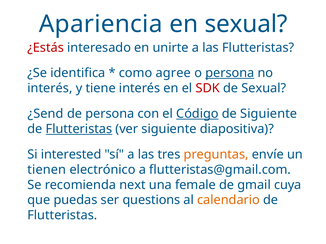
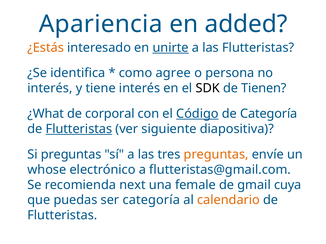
en sexual: sexual -> added
¿Estás colour: red -> orange
unirte underline: none -> present
persona at (230, 73) underline: present -> none
SDK colour: red -> black
de Sexual: Sexual -> Tienen
¿Send: ¿Send -> ¿What
de persona: persona -> corporal
de Siguiente: Siguiente -> Categoría
Si interested: interested -> preguntas
tienen: tienen -> whose
ser questions: questions -> categoría
